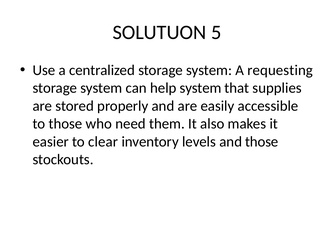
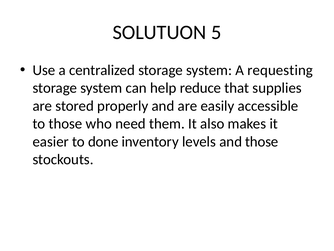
help system: system -> reduce
clear: clear -> done
